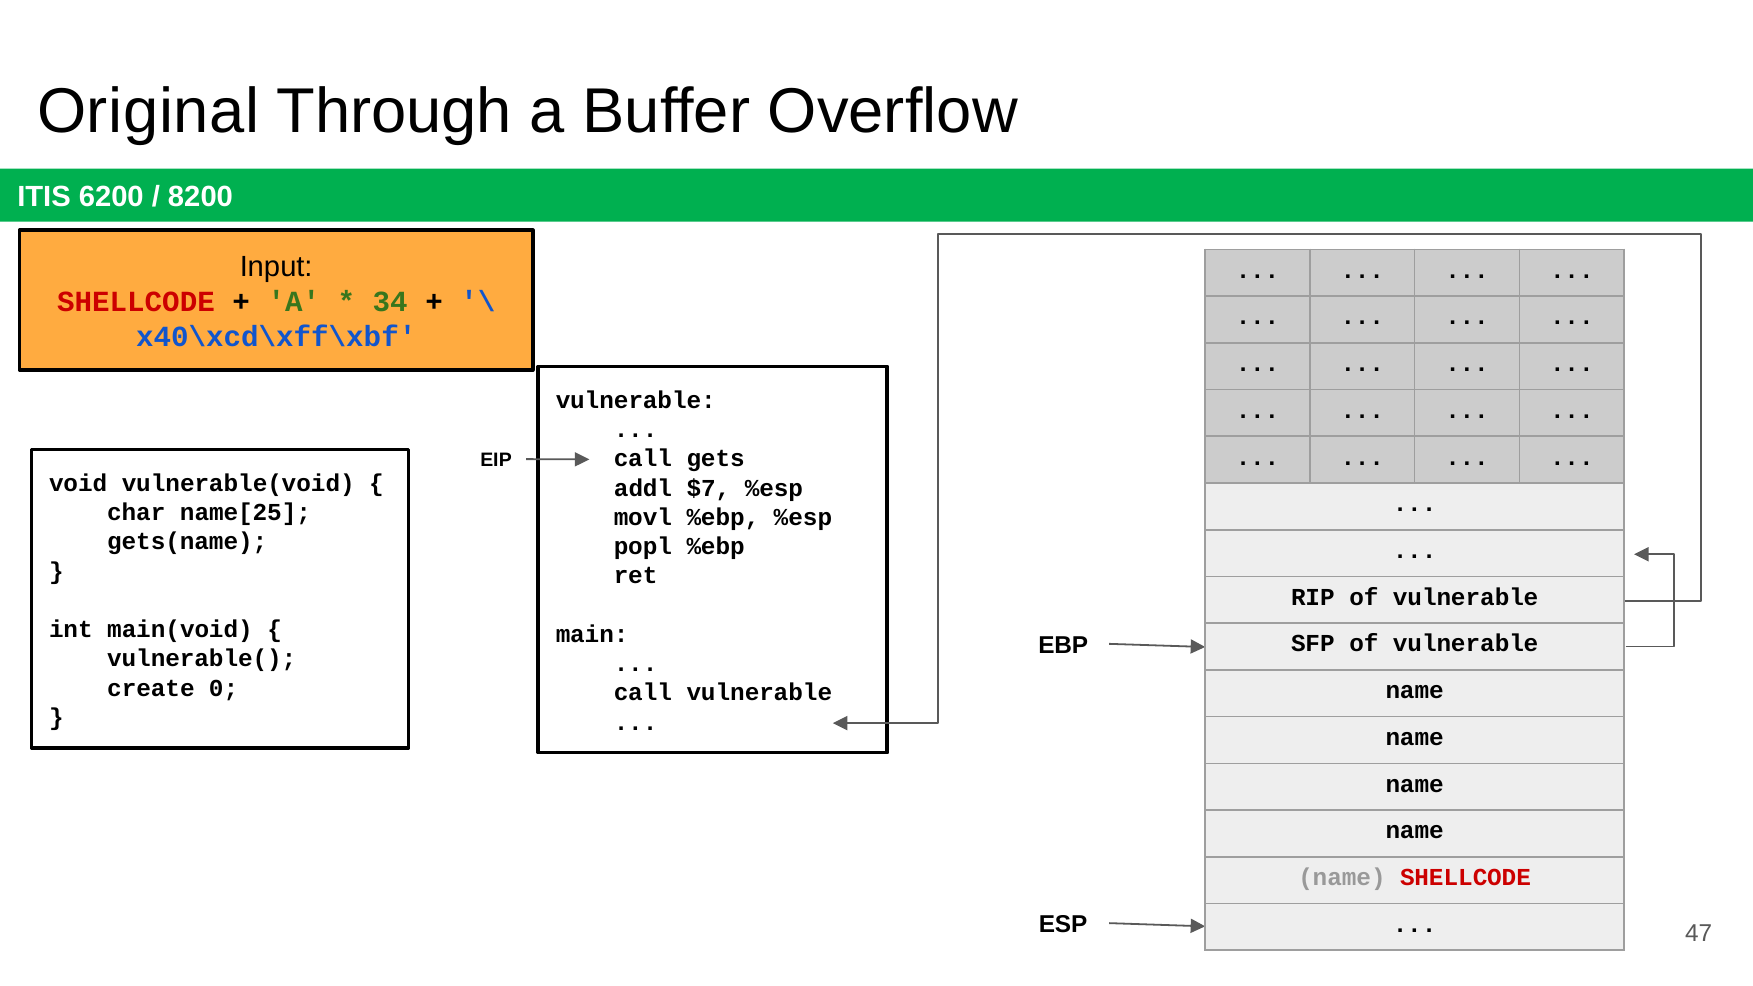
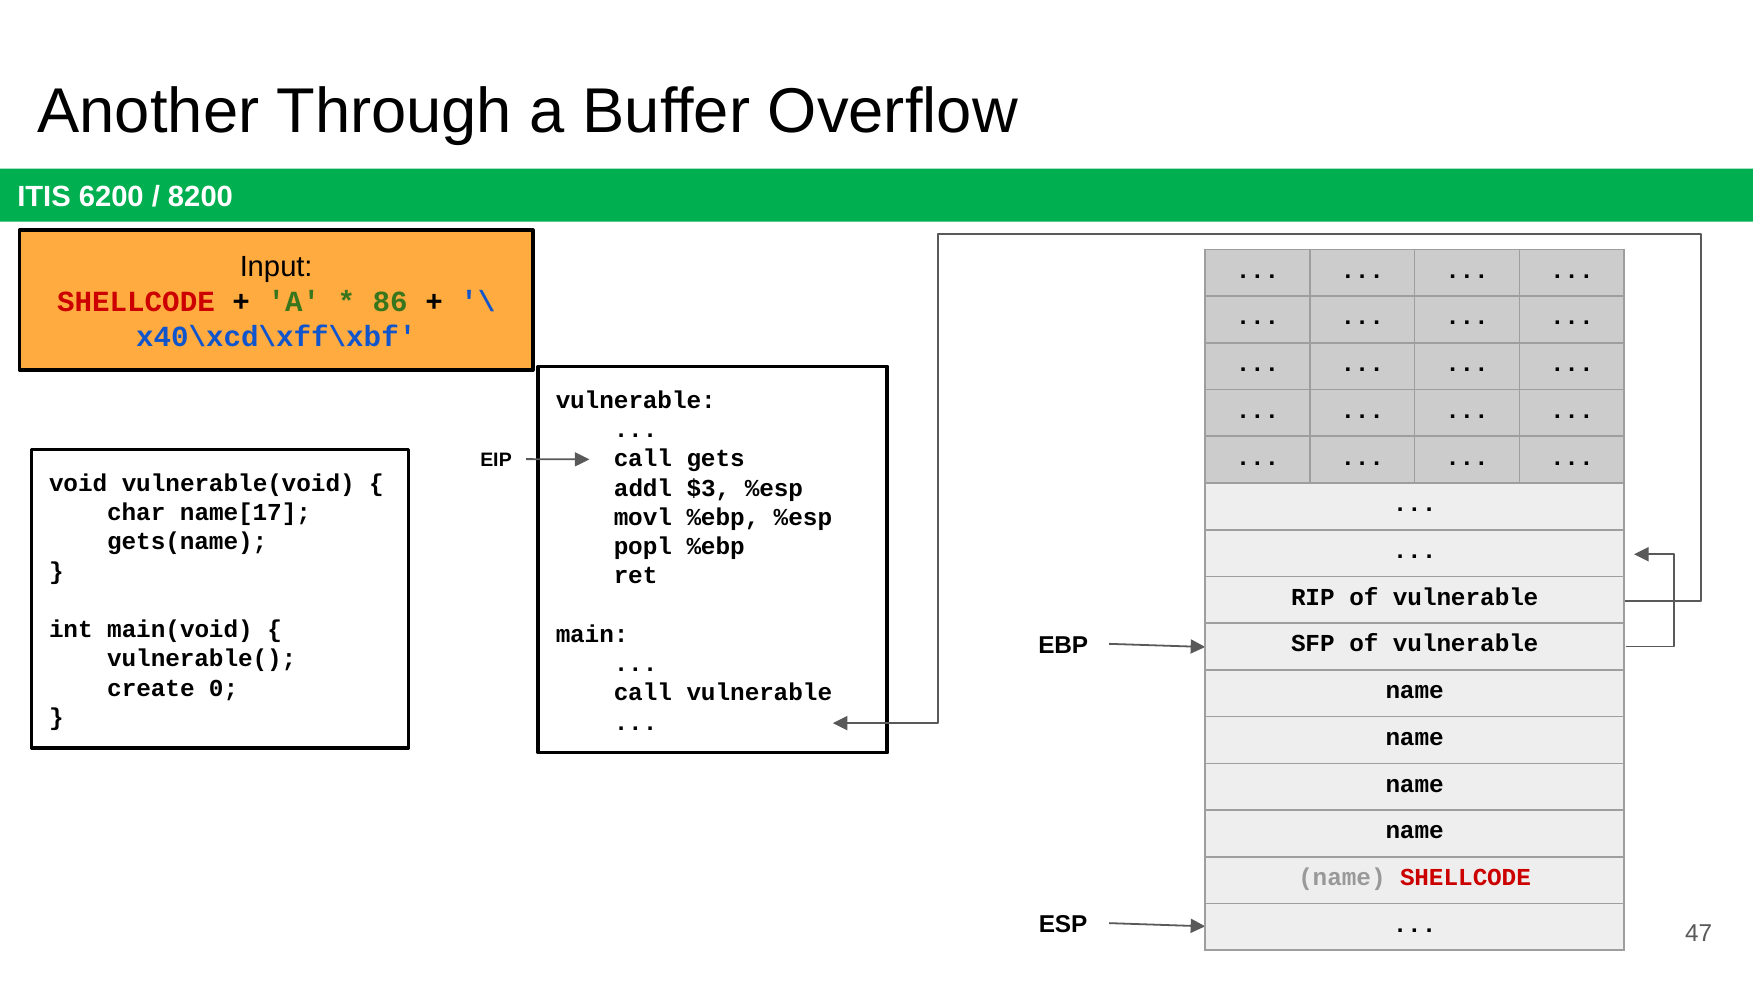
Original: Original -> Another
34: 34 -> 86
$7: $7 -> $3
name[25: name[25 -> name[17
